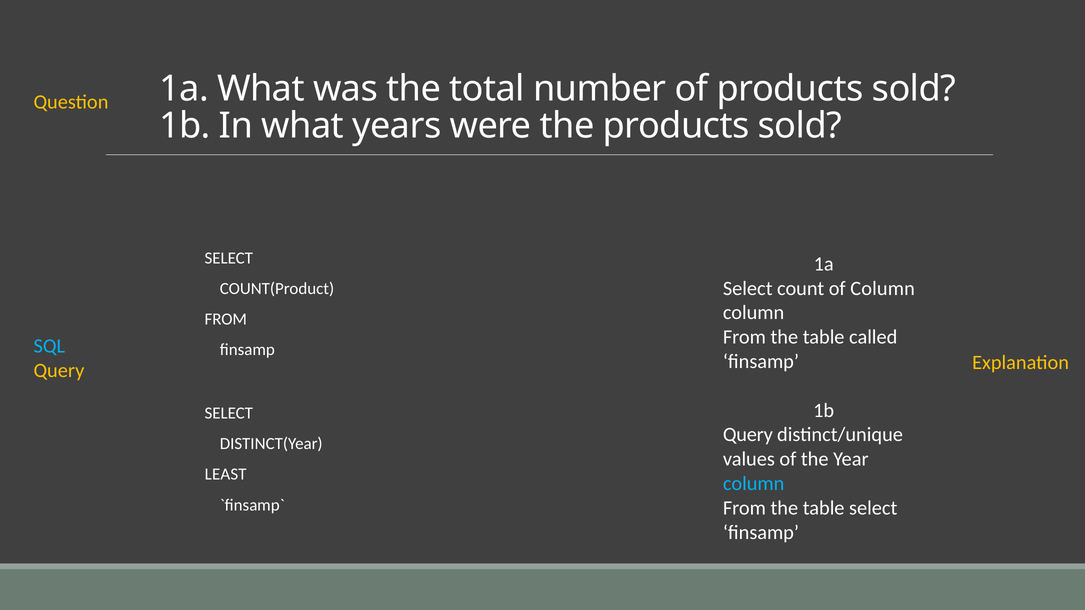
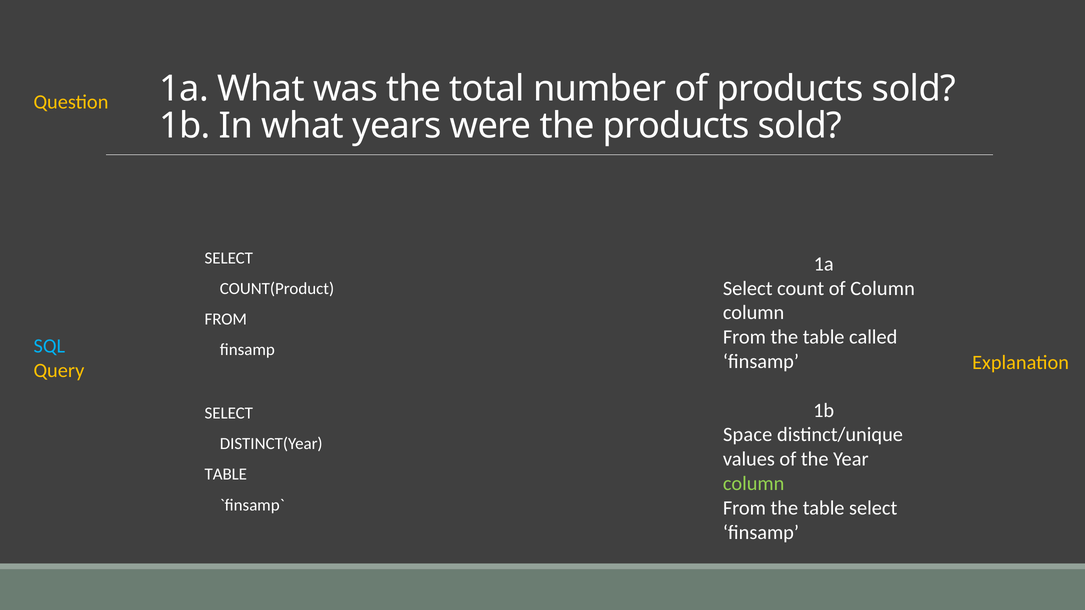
Query at (748, 435): Query -> Space
LEAST at (226, 475): LEAST -> TABLE
column at (754, 484) colour: light blue -> light green
